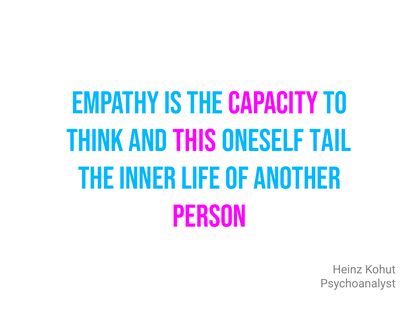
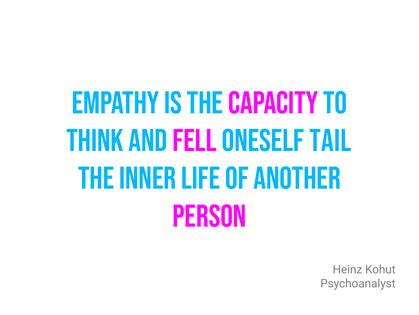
this: this -> fell
